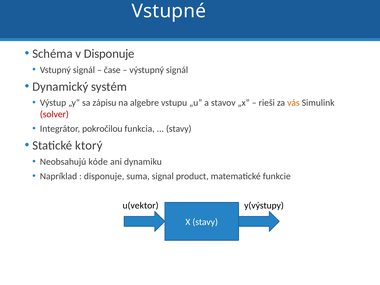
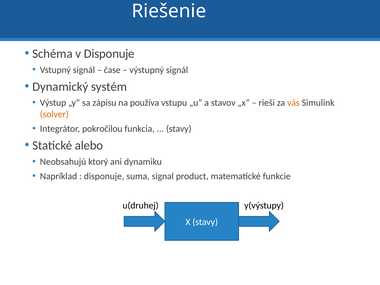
Vstupné: Vstupné -> Riešenie
algebre: algebre -> používa
solver colour: red -> orange
ktorý: ktorý -> alebo
kóde: kóde -> ktorý
u(vektor: u(vektor -> u(druhej
